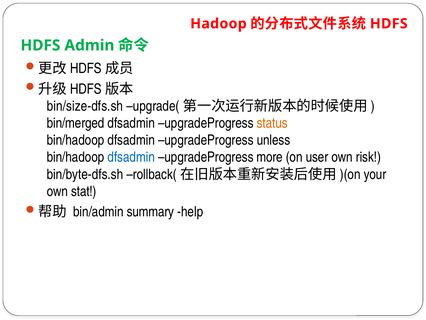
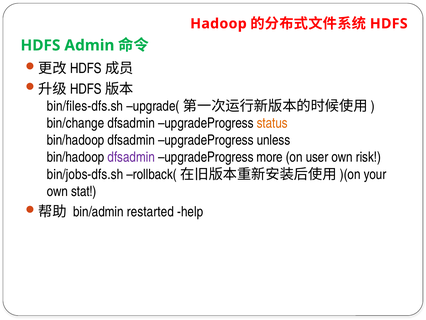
bin/size-dfs.sh: bin/size-dfs.sh -> bin/files-dfs.sh
bin/merged: bin/merged -> bin/change
dfsadmin at (131, 157) colour: blue -> purple
bin/byte-dfs.sh: bin/byte-dfs.sh -> bin/jobs-dfs.sh
summary: summary -> restarted
